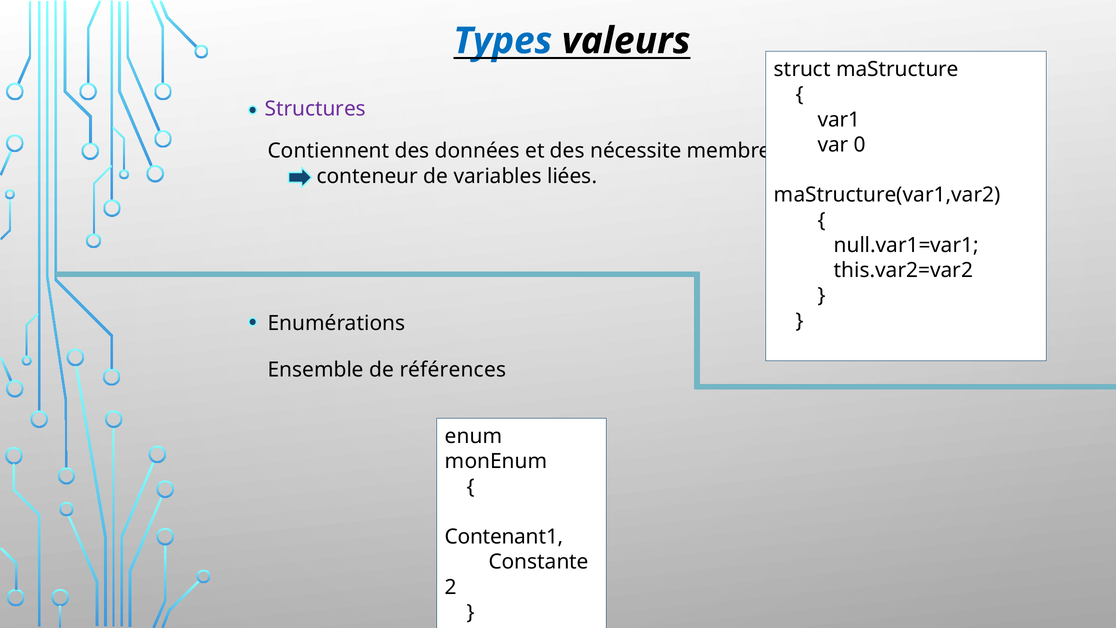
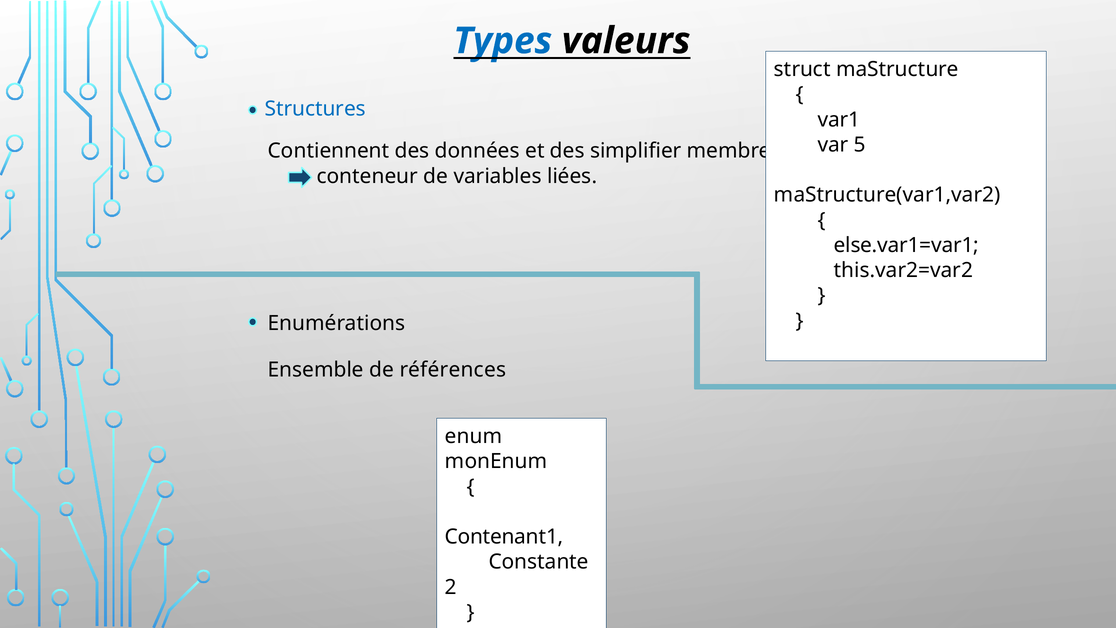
Structures colour: purple -> blue
0: 0 -> 5
nécessite: nécessite -> simplifier
null.var1=var1: null.var1=var1 -> else.var1=var1
